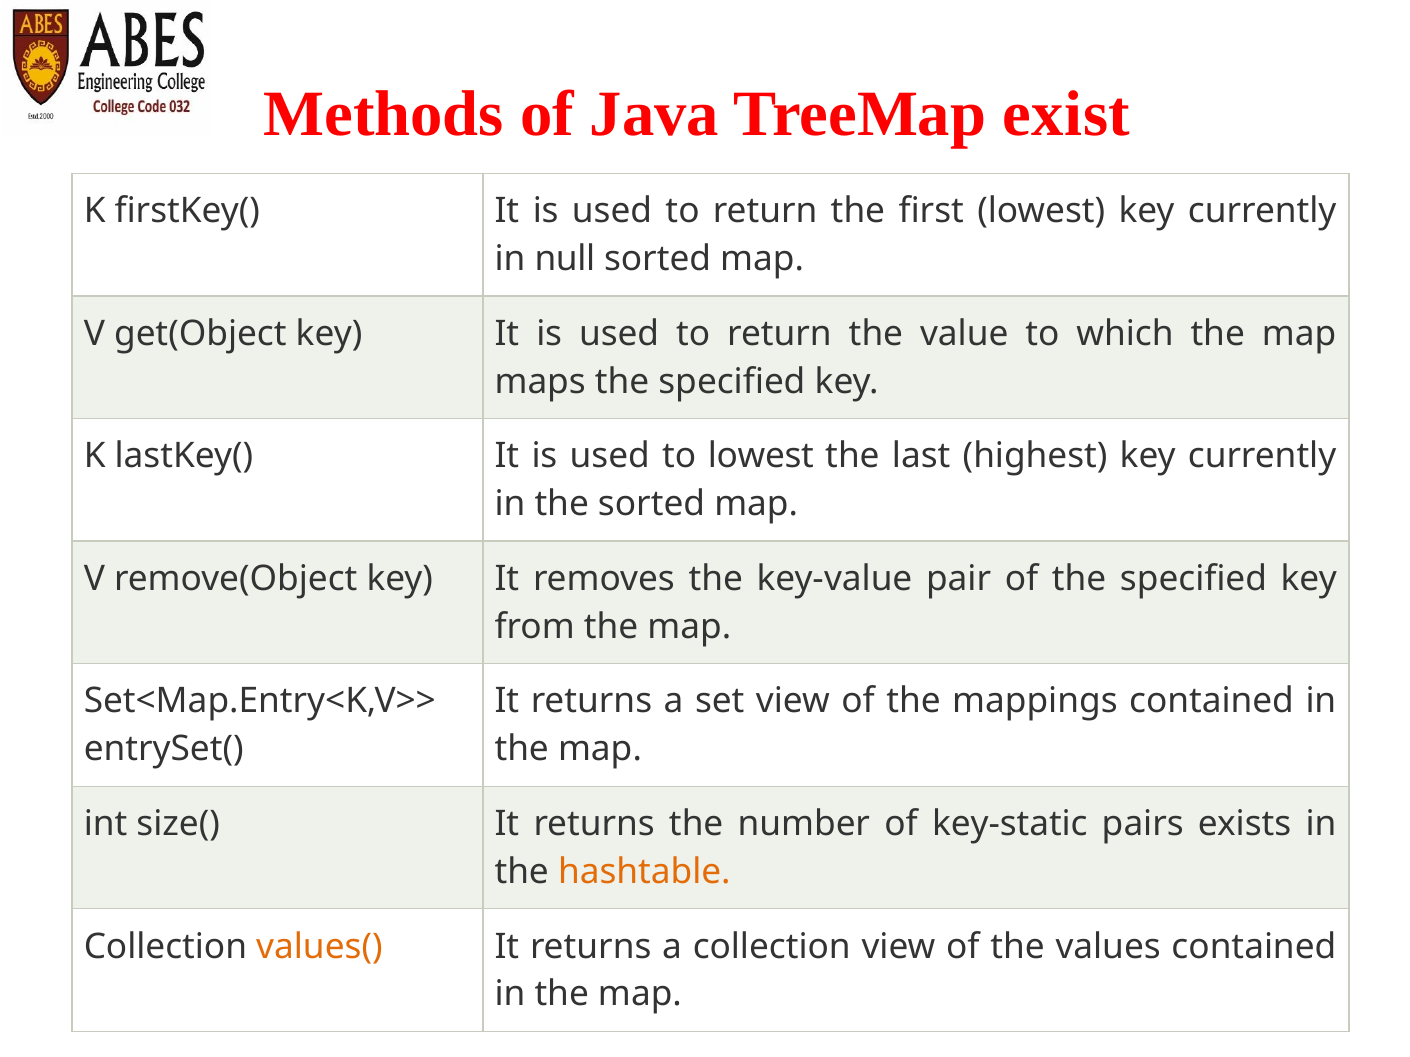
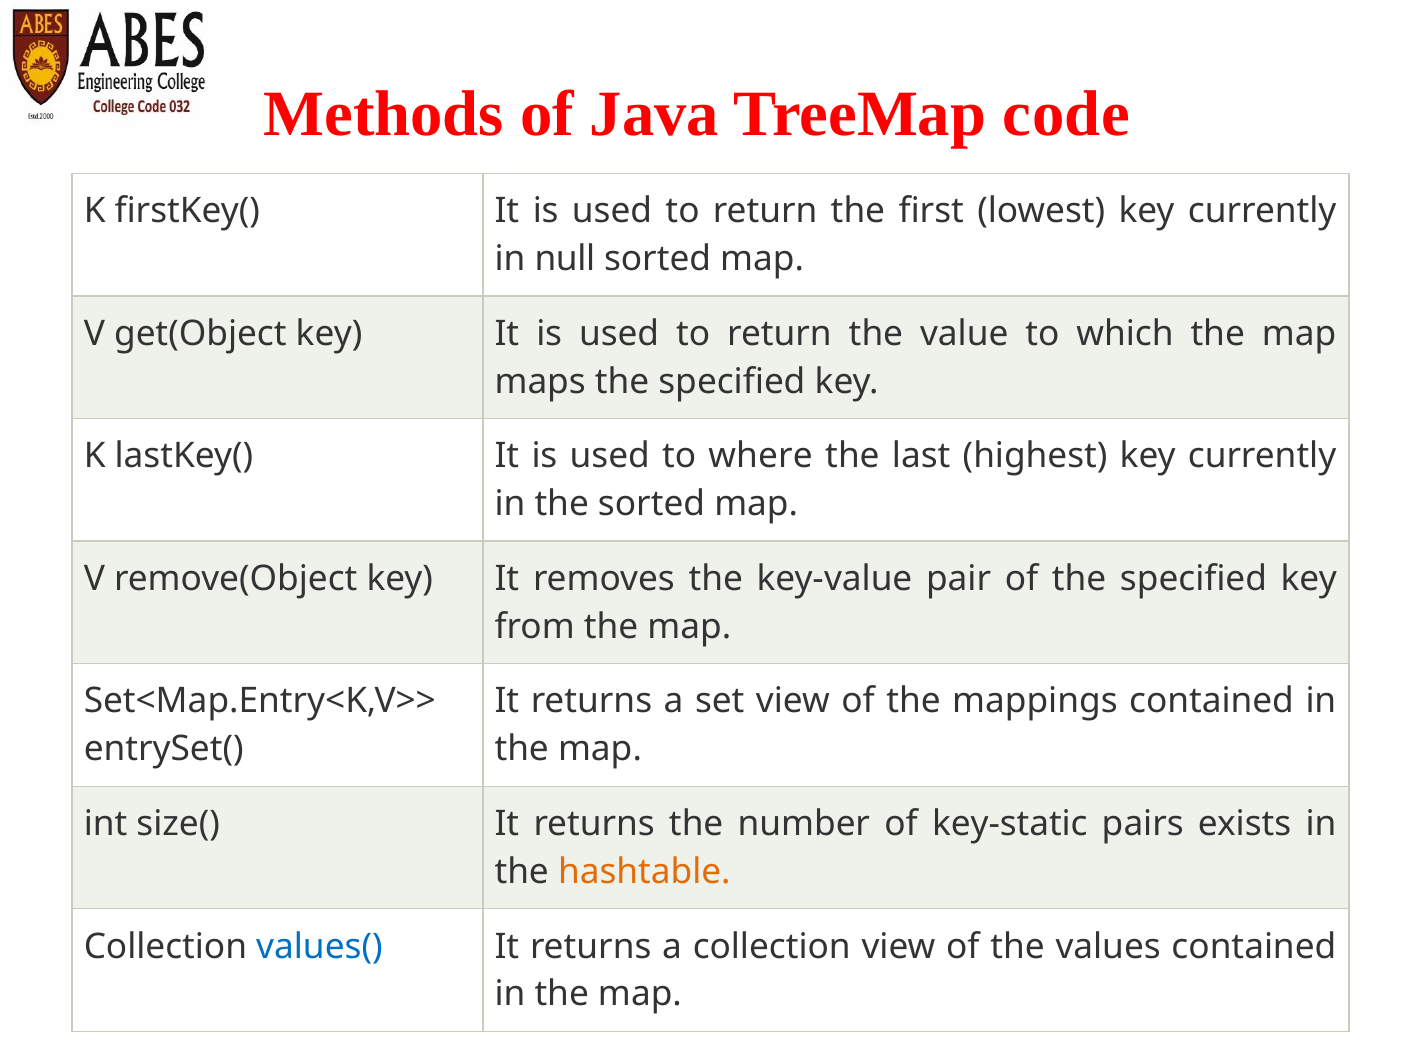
exist: exist -> code
to lowest: lowest -> where
values( colour: orange -> blue
